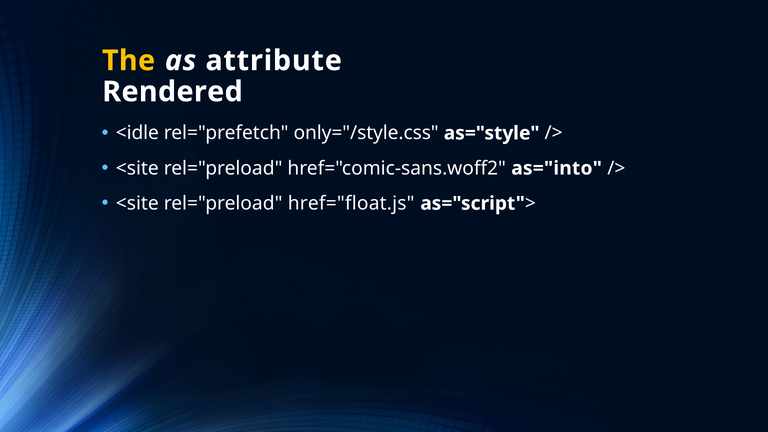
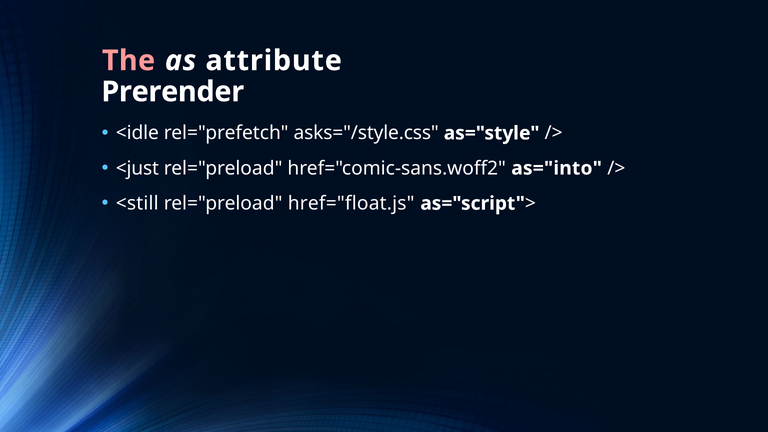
The colour: yellow -> pink
Rendered: Rendered -> Prerender
only="/style.css: only="/style.css -> asks="/style.css
<site at (137, 168): <site -> <just
<site at (137, 203): <site -> <still
